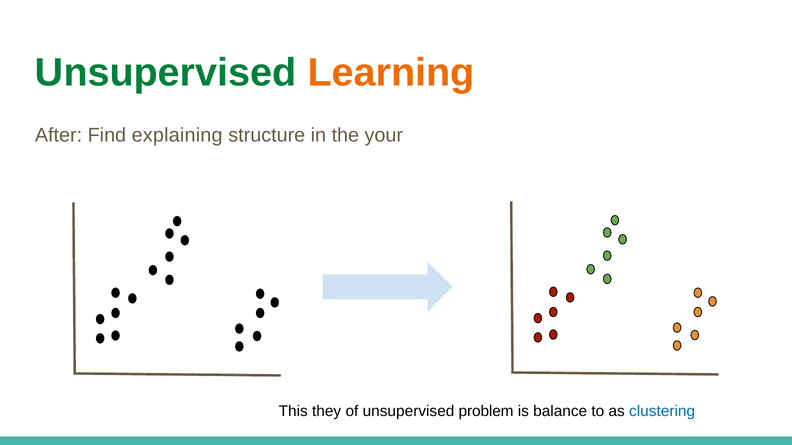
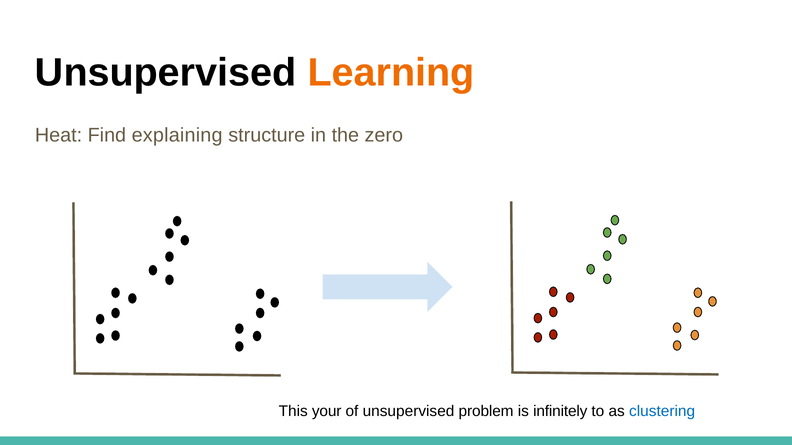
Unsupervised at (166, 73) colour: green -> black
After: After -> Heat
your: your -> zero
they: they -> your
balance: balance -> infinitely
